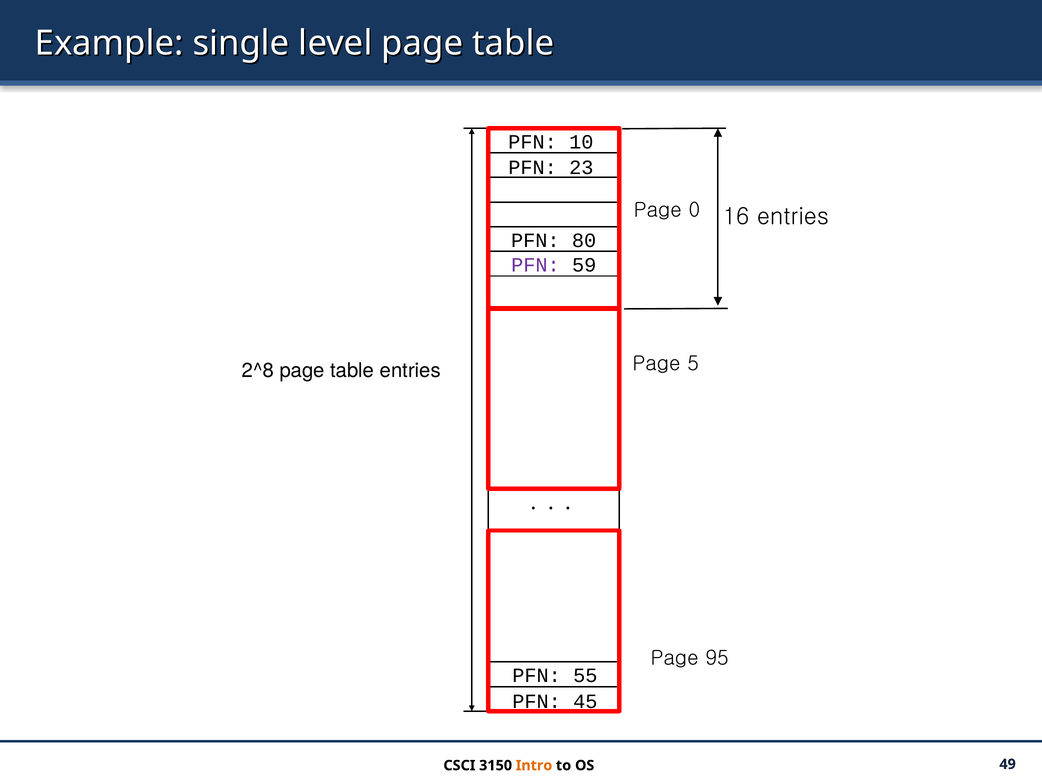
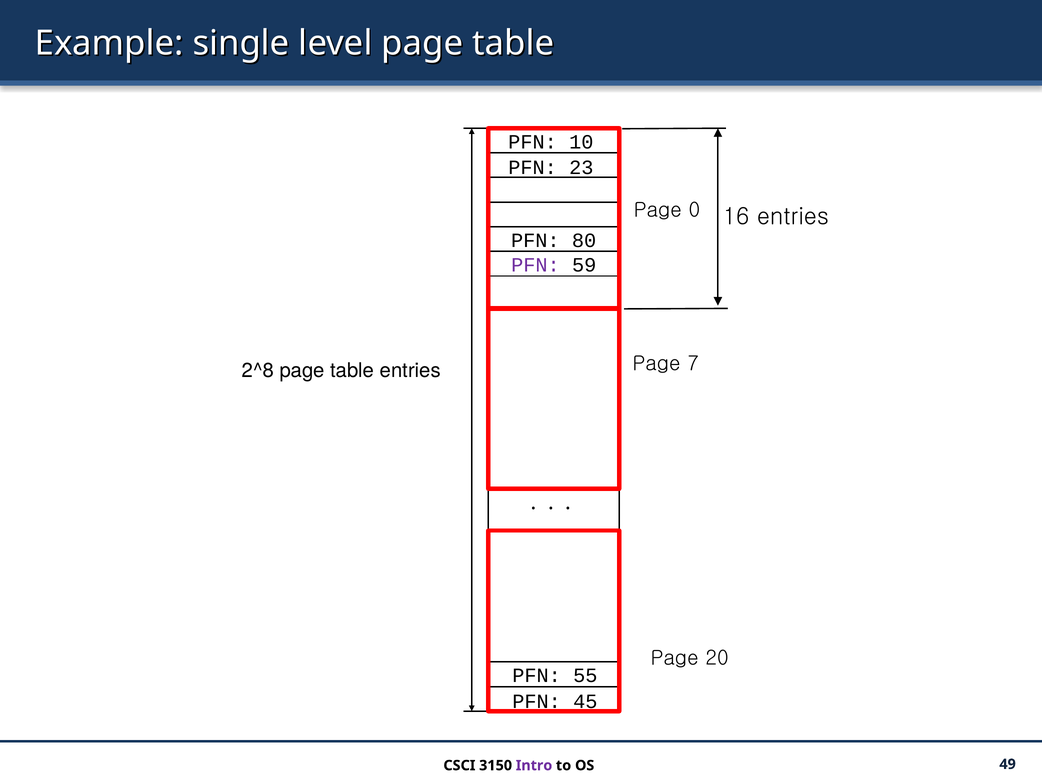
5: 5 -> 7
95: 95 -> 20
Intro colour: orange -> purple
